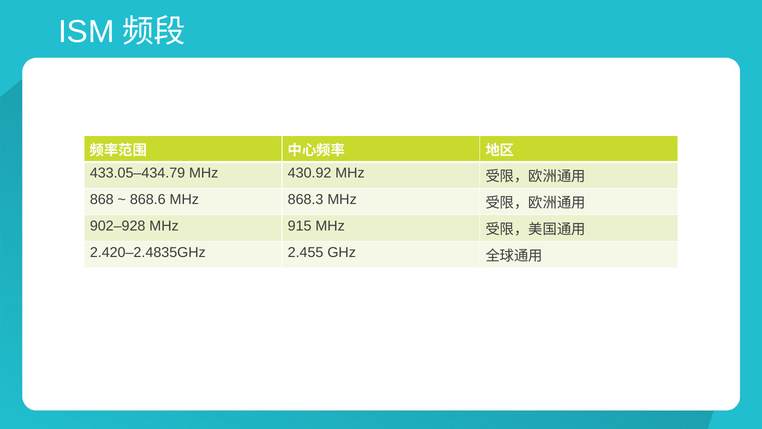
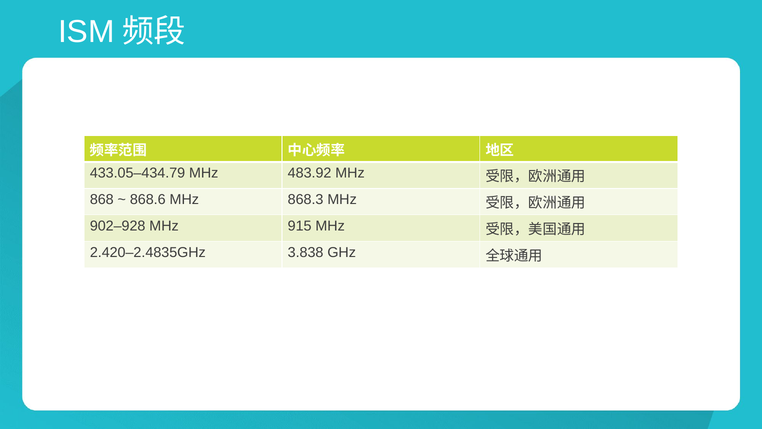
430.92: 430.92 -> 483.92
2.455: 2.455 -> 3.838
